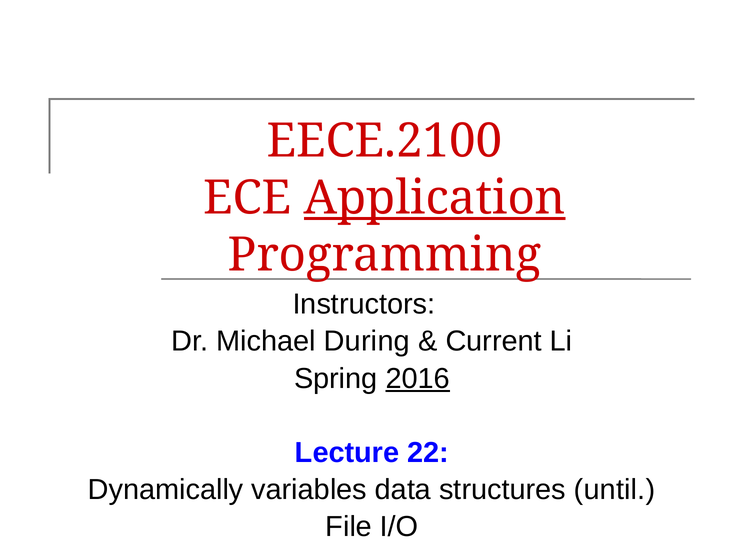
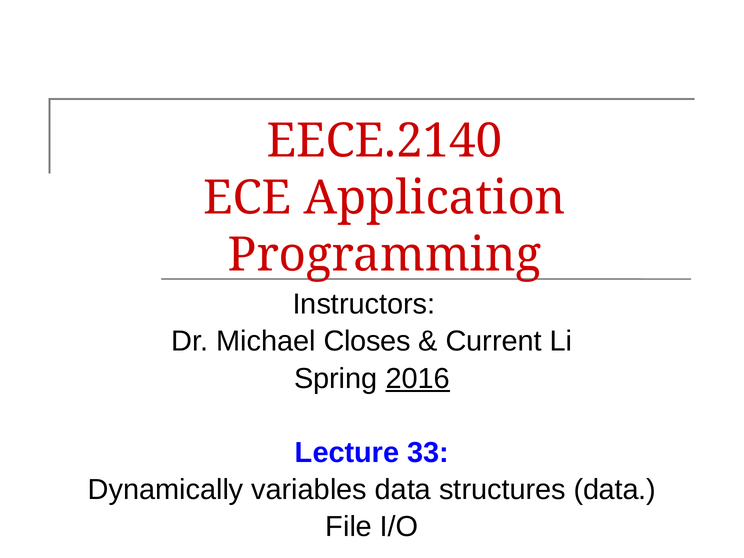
EECE.2100: EECE.2100 -> EECE.2140
Application underline: present -> none
During: During -> Closes
22: 22 -> 33
structures until: until -> data
